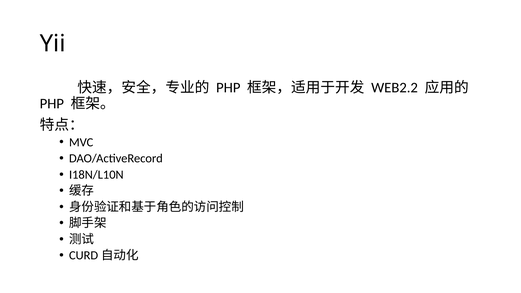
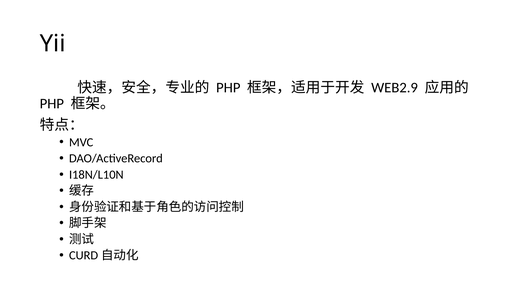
WEB2.2: WEB2.2 -> WEB2.9
